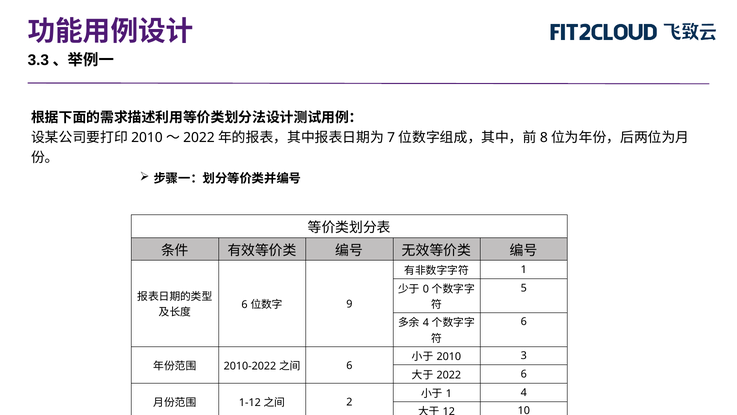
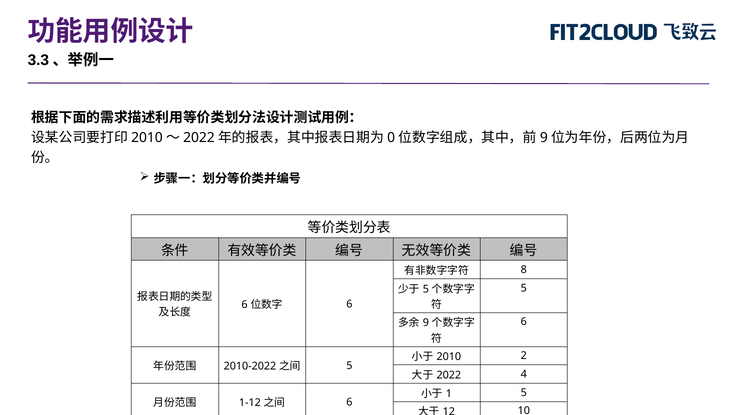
7: 7 -> 0
8 at (544, 137): 8 -> 9
1 at (524, 269): 1 -> 8
0 at (426, 289): 0 -> 5
9 at (349, 304): 9 -> 6
4 at (426, 323): 4 -> 9
3: 3 -> 2
6 at (349, 365): 6 -> 5
6 at (524, 374): 6 -> 4
1 4: 4 -> 5
2 at (349, 402): 2 -> 6
